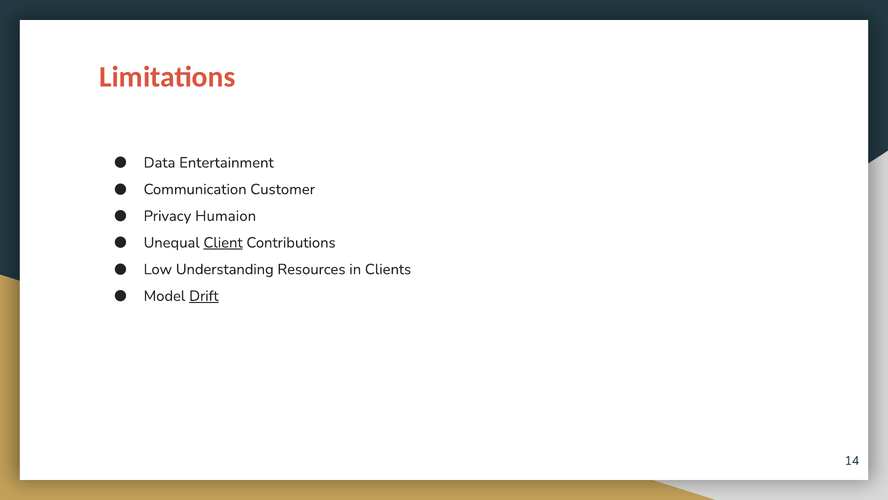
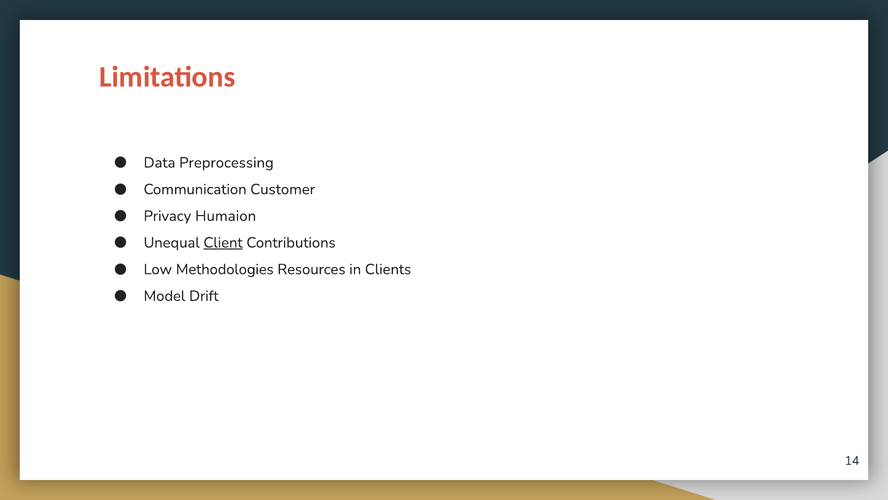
Entertainment: Entertainment -> Preprocessing
Understanding: Understanding -> Methodologies
Drift underline: present -> none
